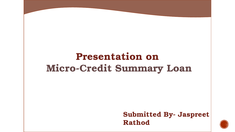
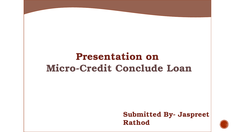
Summary: Summary -> Conclude
